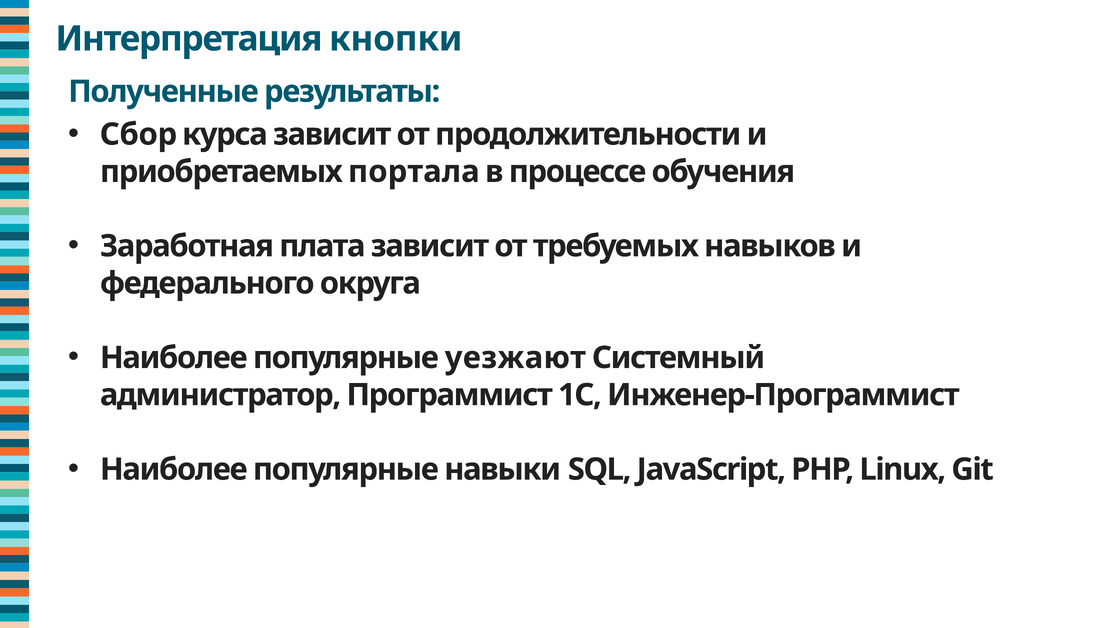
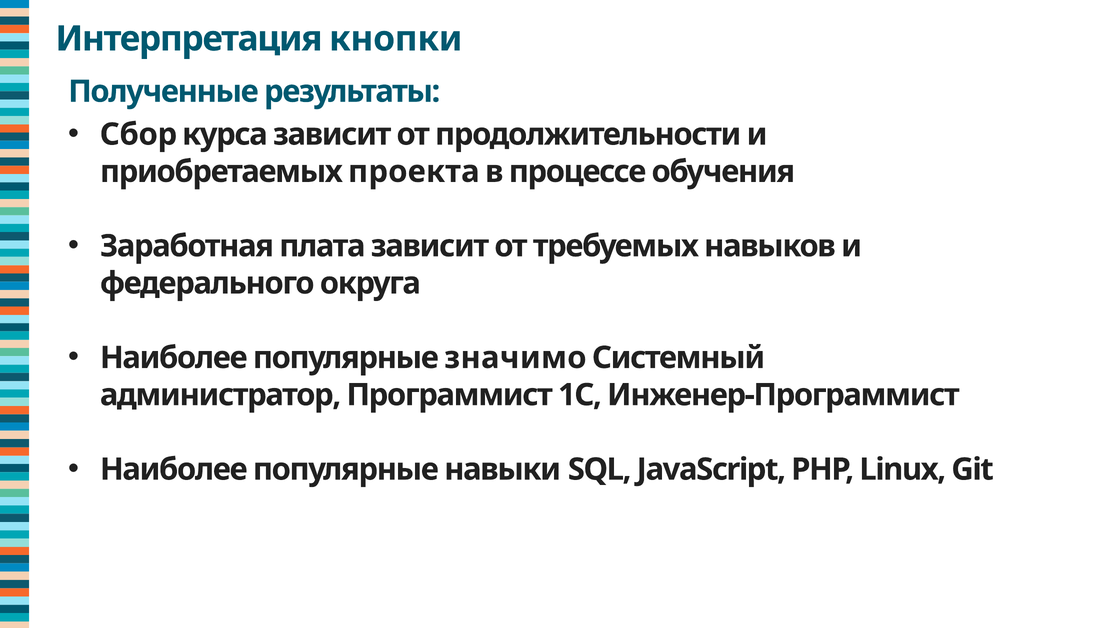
портала: портала -> проекта
уезжают: уезжают -> значимо
